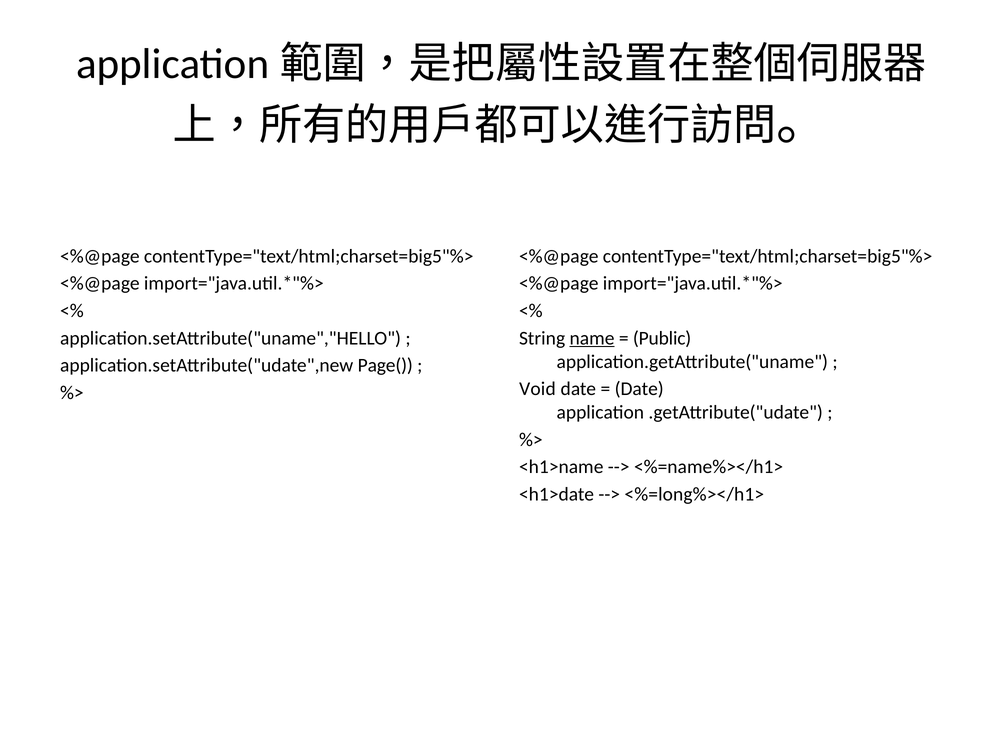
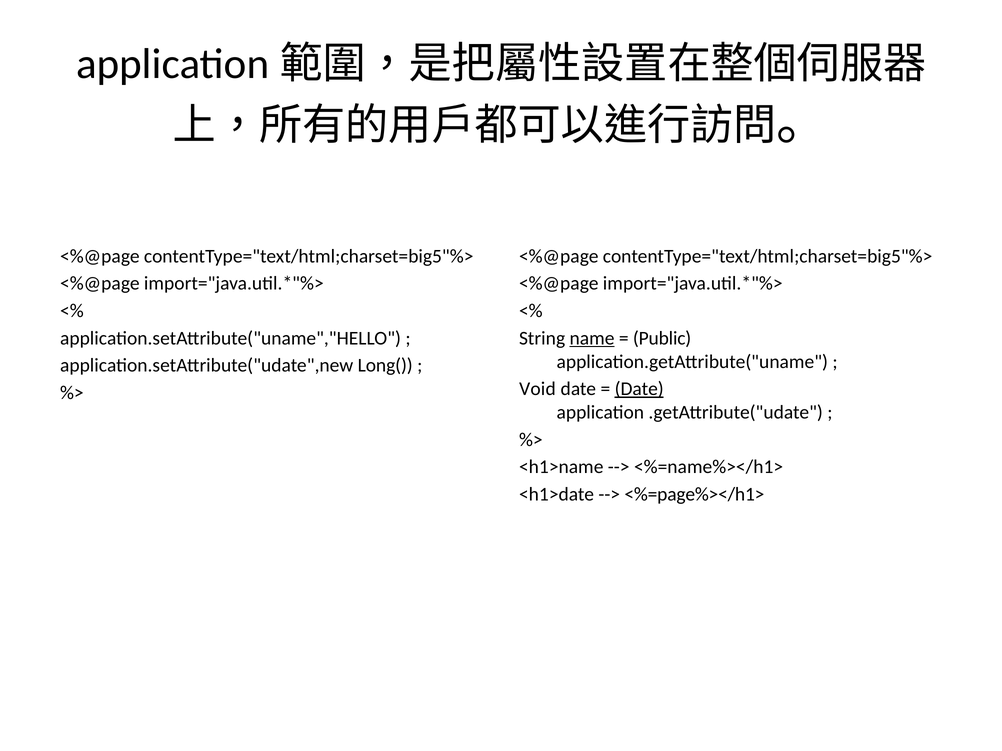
Page(: Page( -> Long(
Date at (639, 389) underline: none -> present
<%=long%></h1>: <%=long%></h1> -> <%=page%></h1>
